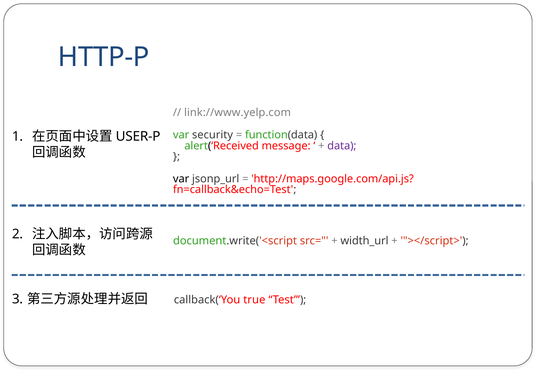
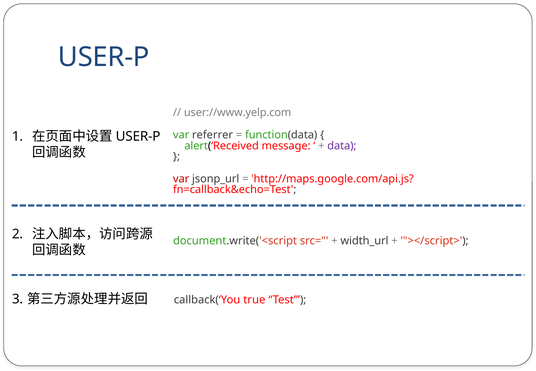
HTTP-P at (104, 57): HTTP-P -> USER-P
link://www.yelp.com: link://www.yelp.com -> user://www.yelp.com
security: security -> referrer
var at (181, 179) colour: black -> red
